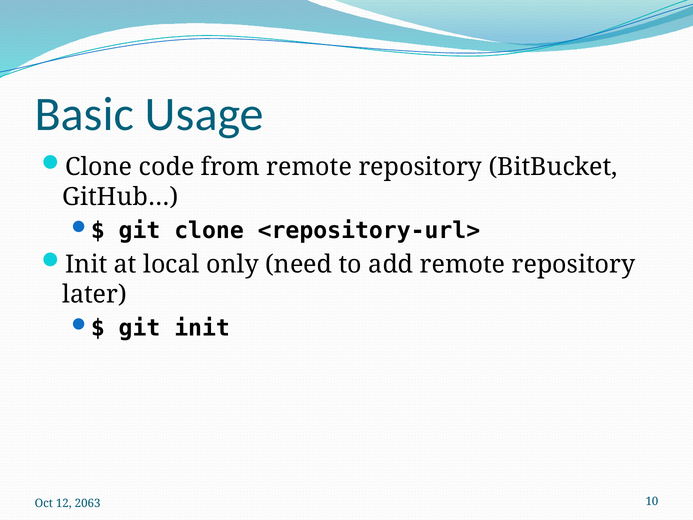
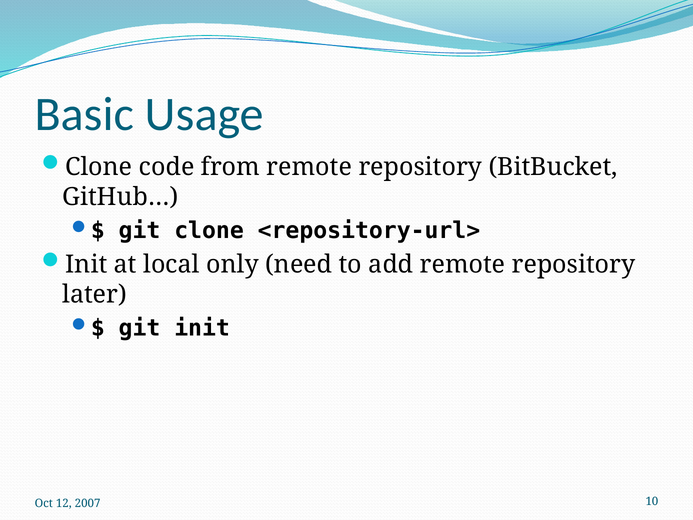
2063: 2063 -> 2007
